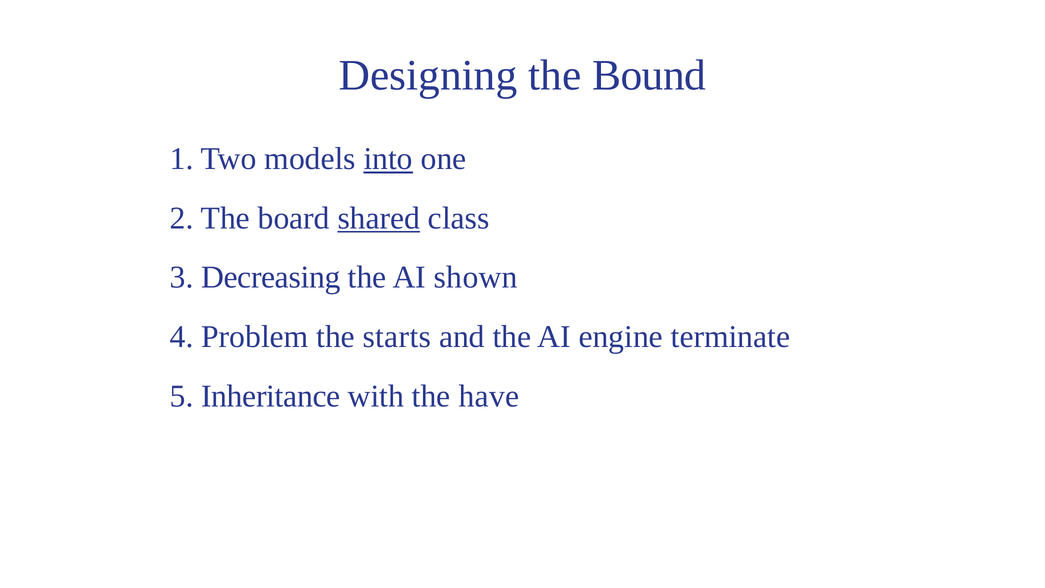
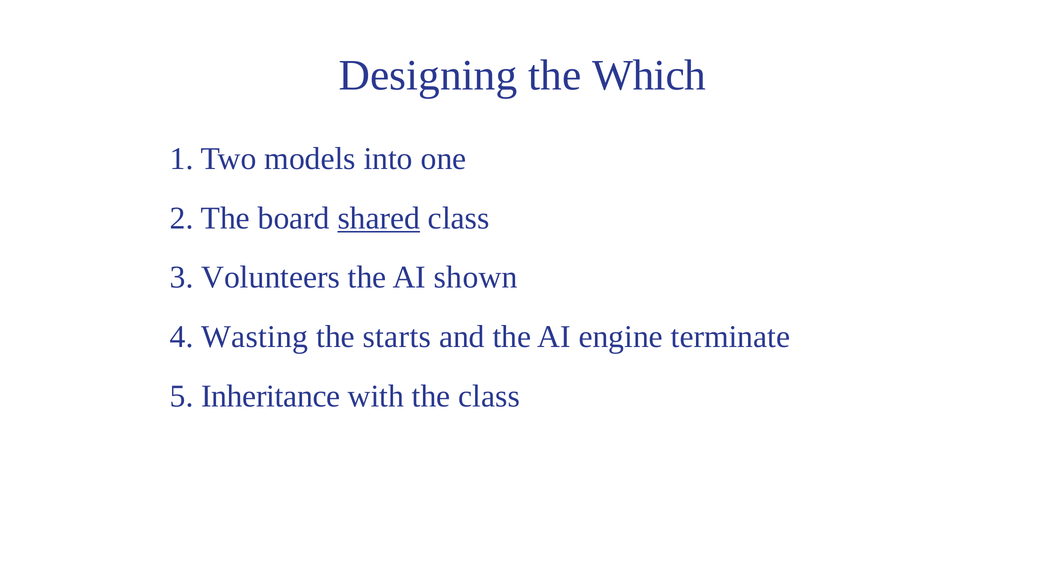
Bound: Bound -> Which
into underline: present -> none
Decreasing: Decreasing -> Volunteers
Problem: Problem -> Wasting
the have: have -> class
